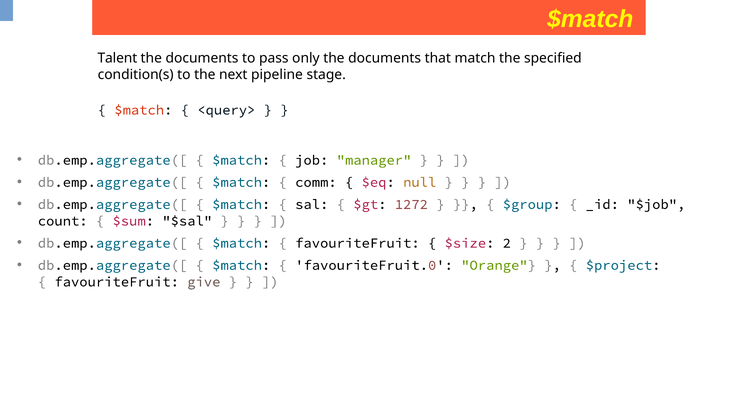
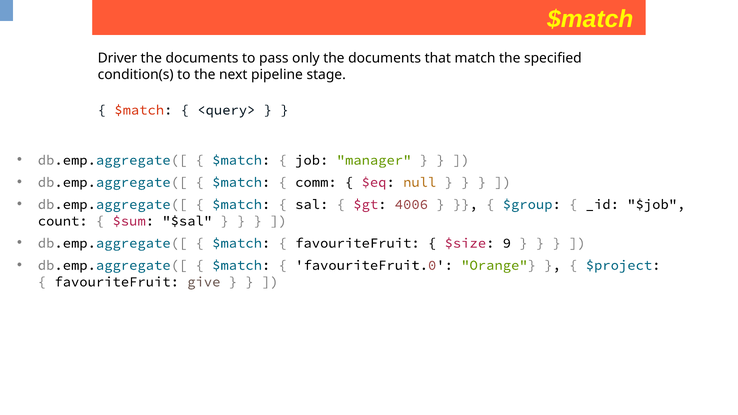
Talent: Talent -> Driver
1272: 1272 -> 4006
2: 2 -> 9
